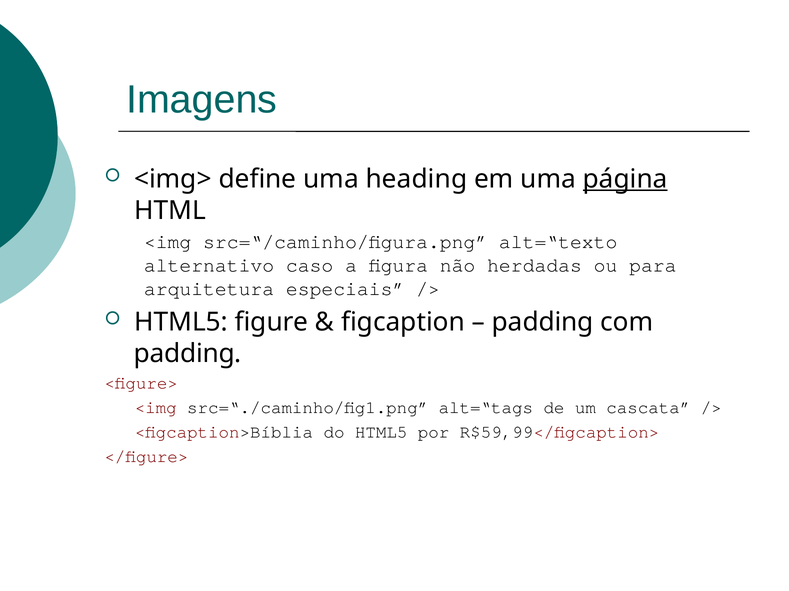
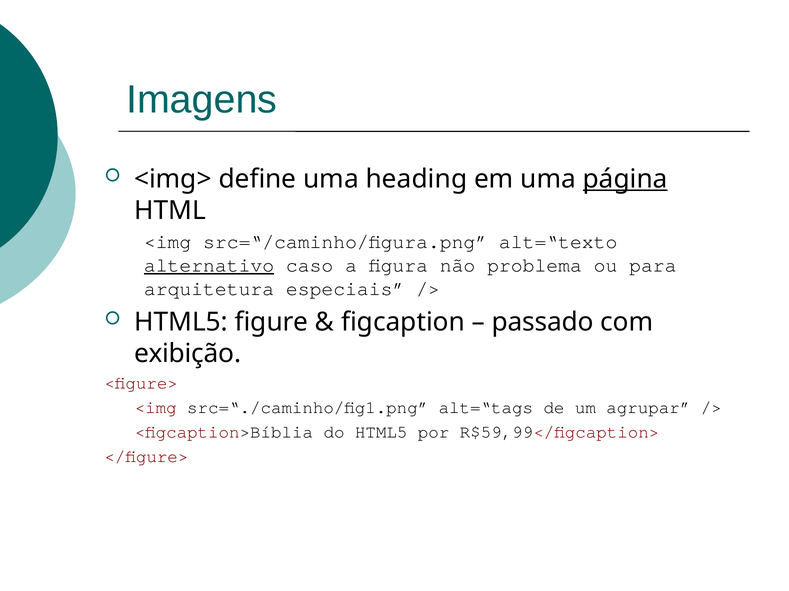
alternativo underline: none -> present
herdadas: herdadas -> problema
padding at (543, 323): padding -> passado
padding at (188, 354): padding -> exibição
cascata: cascata -> agrupar
